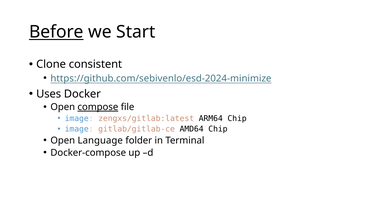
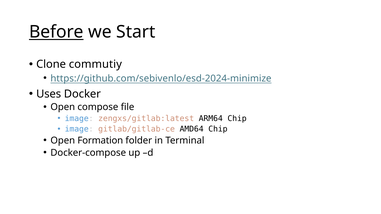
consistent: consistent -> commutiy
compose underline: present -> none
Language: Language -> Formation
